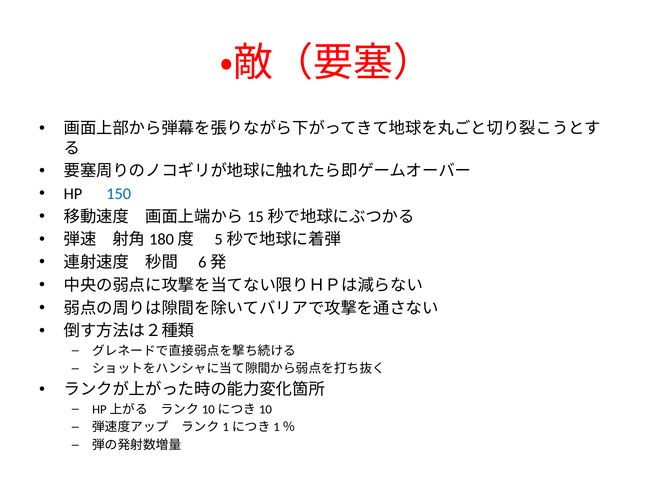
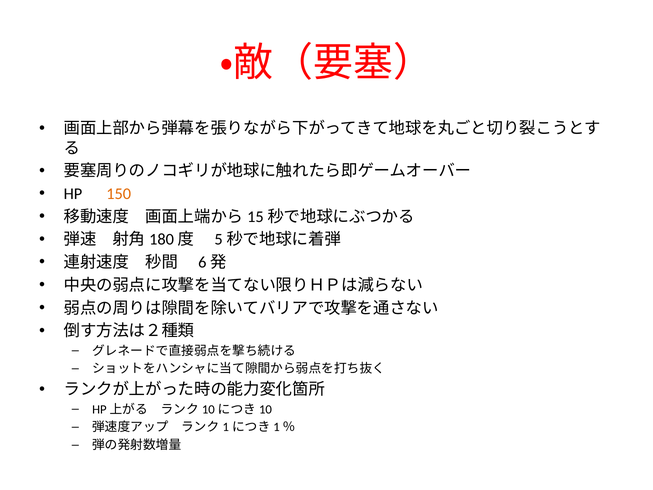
150 colour: blue -> orange
